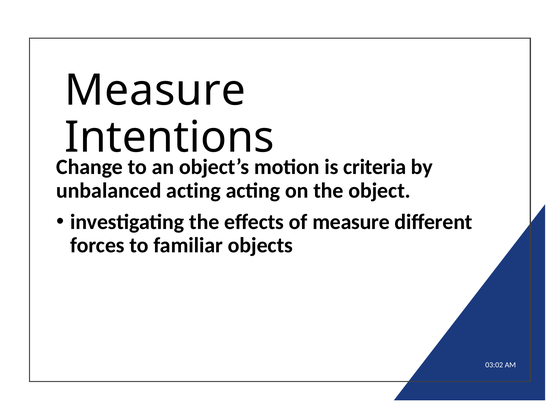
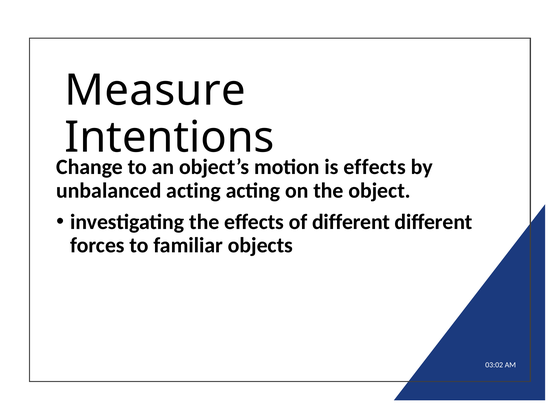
is criteria: criteria -> effects
of measure: measure -> different
